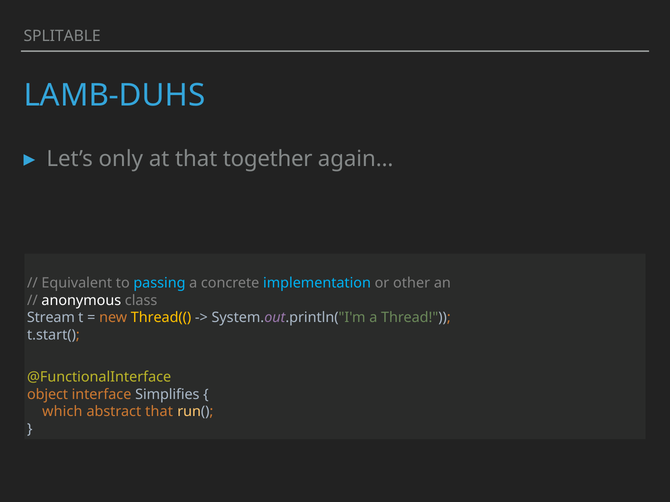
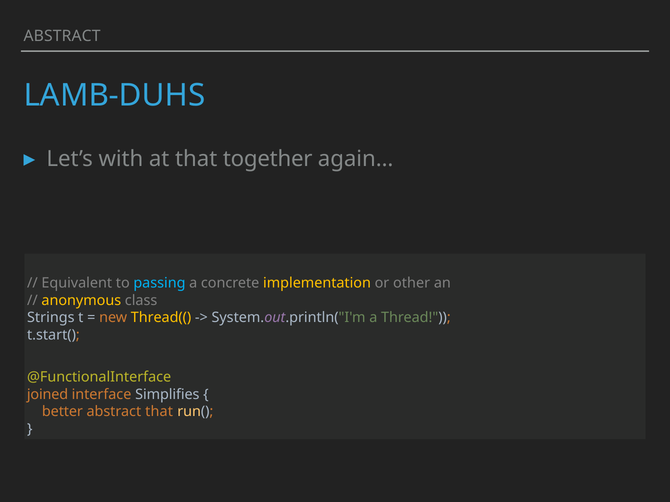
SPLITABLE at (62, 36): SPLITABLE -> ABSTRACT
only: only -> with
implementation colour: light blue -> yellow
anonymous colour: white -> yellow
Stream: Stream -> Strings
object: object -> joined
which: which -> better
